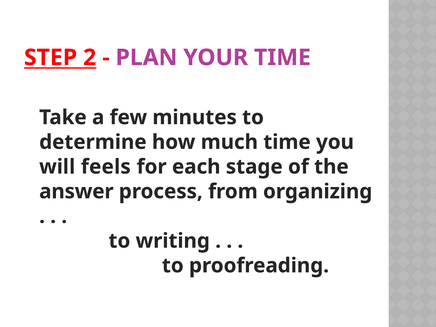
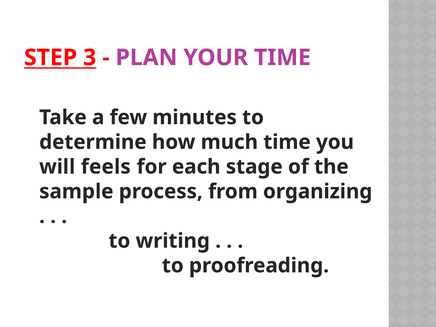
2: 2 -> 3
answer: answer -> sample
